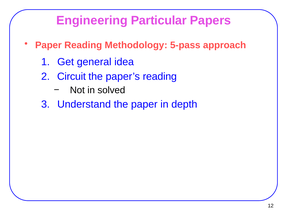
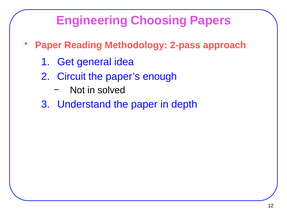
Particular: Particular -> Choosing
5-pass: 5-pass -> 2-pass
paper’s reading: reading -> enough
